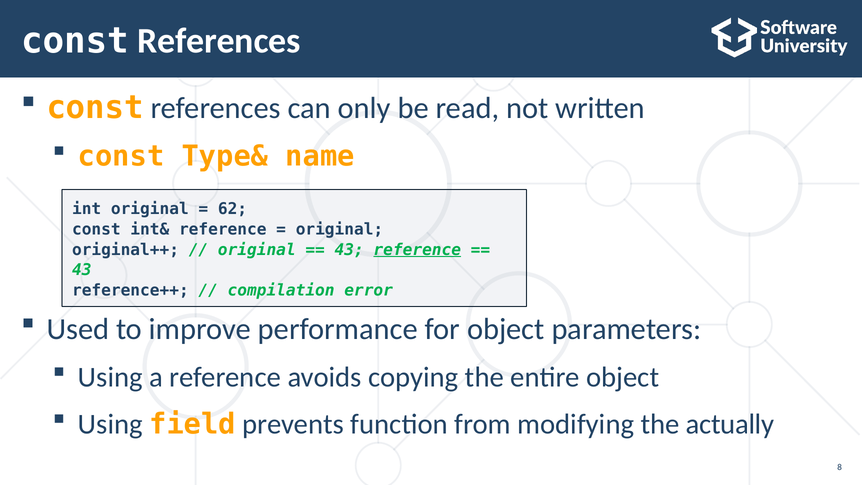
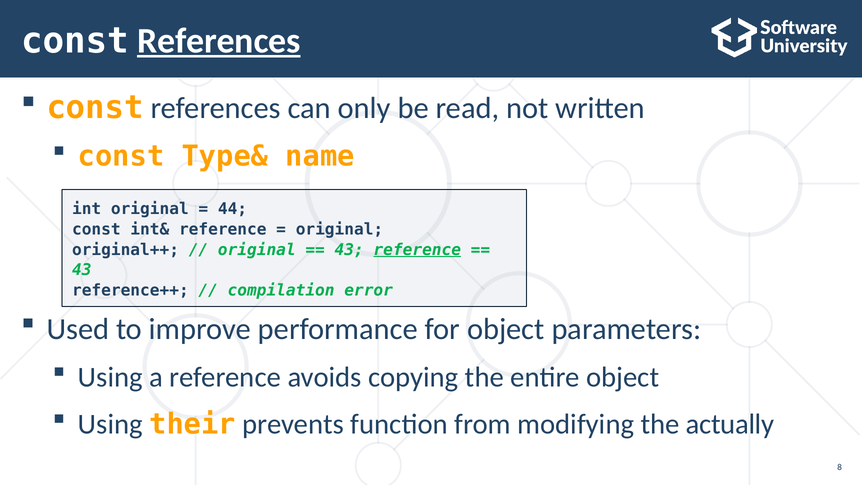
References at (219, 41) underline: none -> present
62: 62 -> 44
field: field -> their
